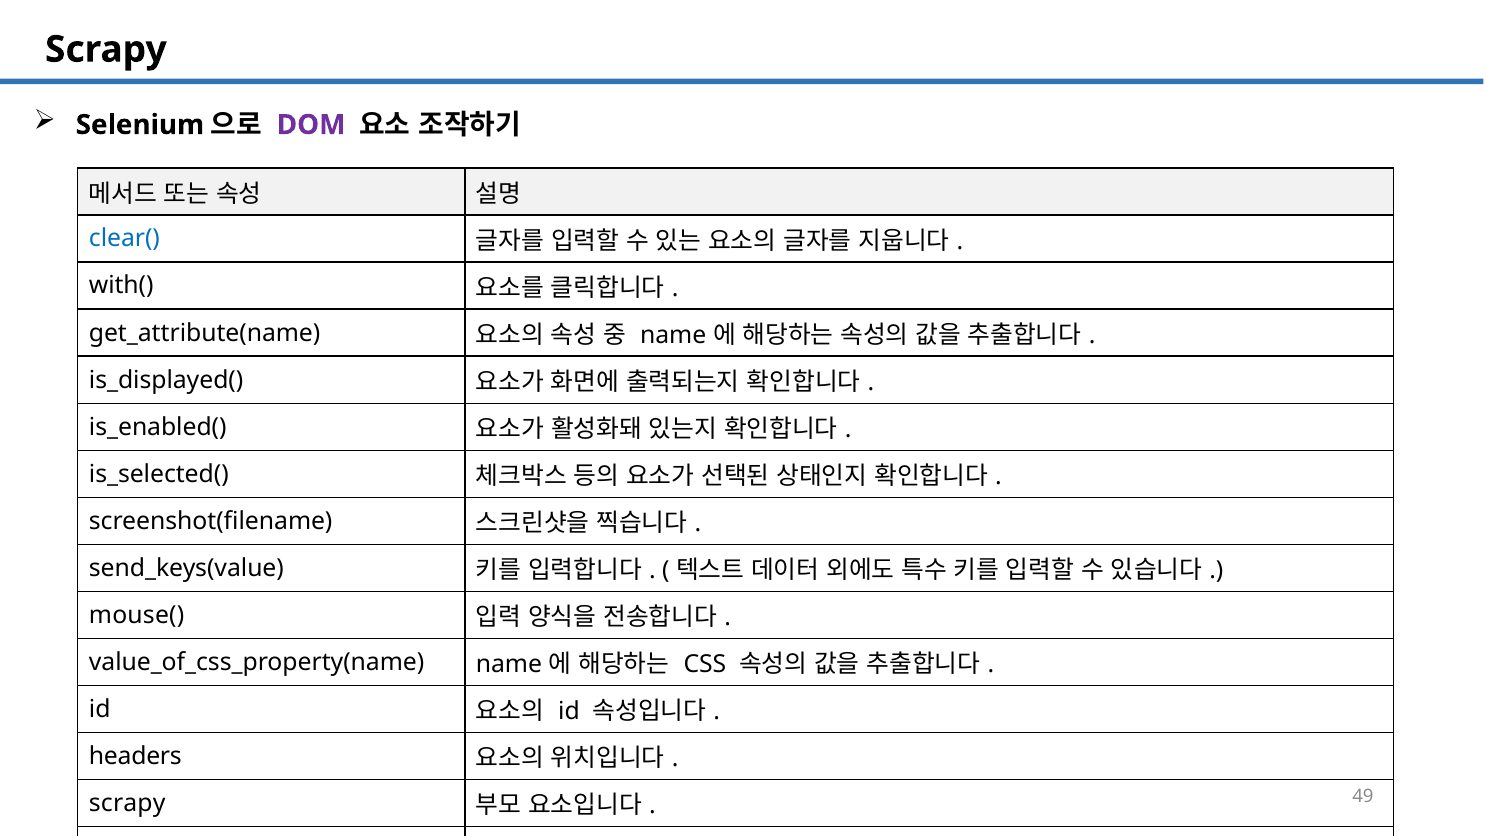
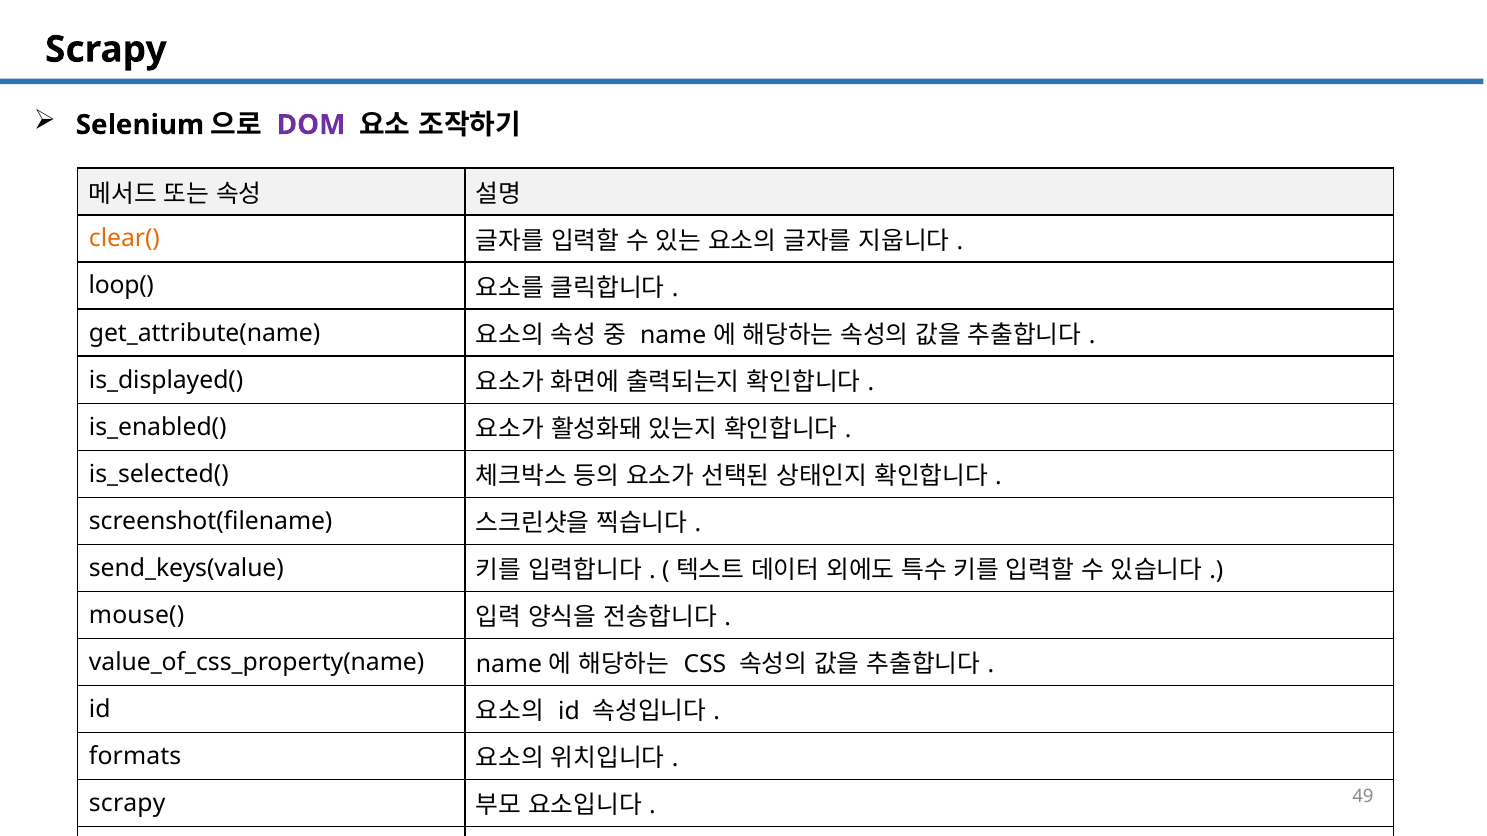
clear( colour: blue -> orange
with(: with( -> loop(
headers: headers -> formats
